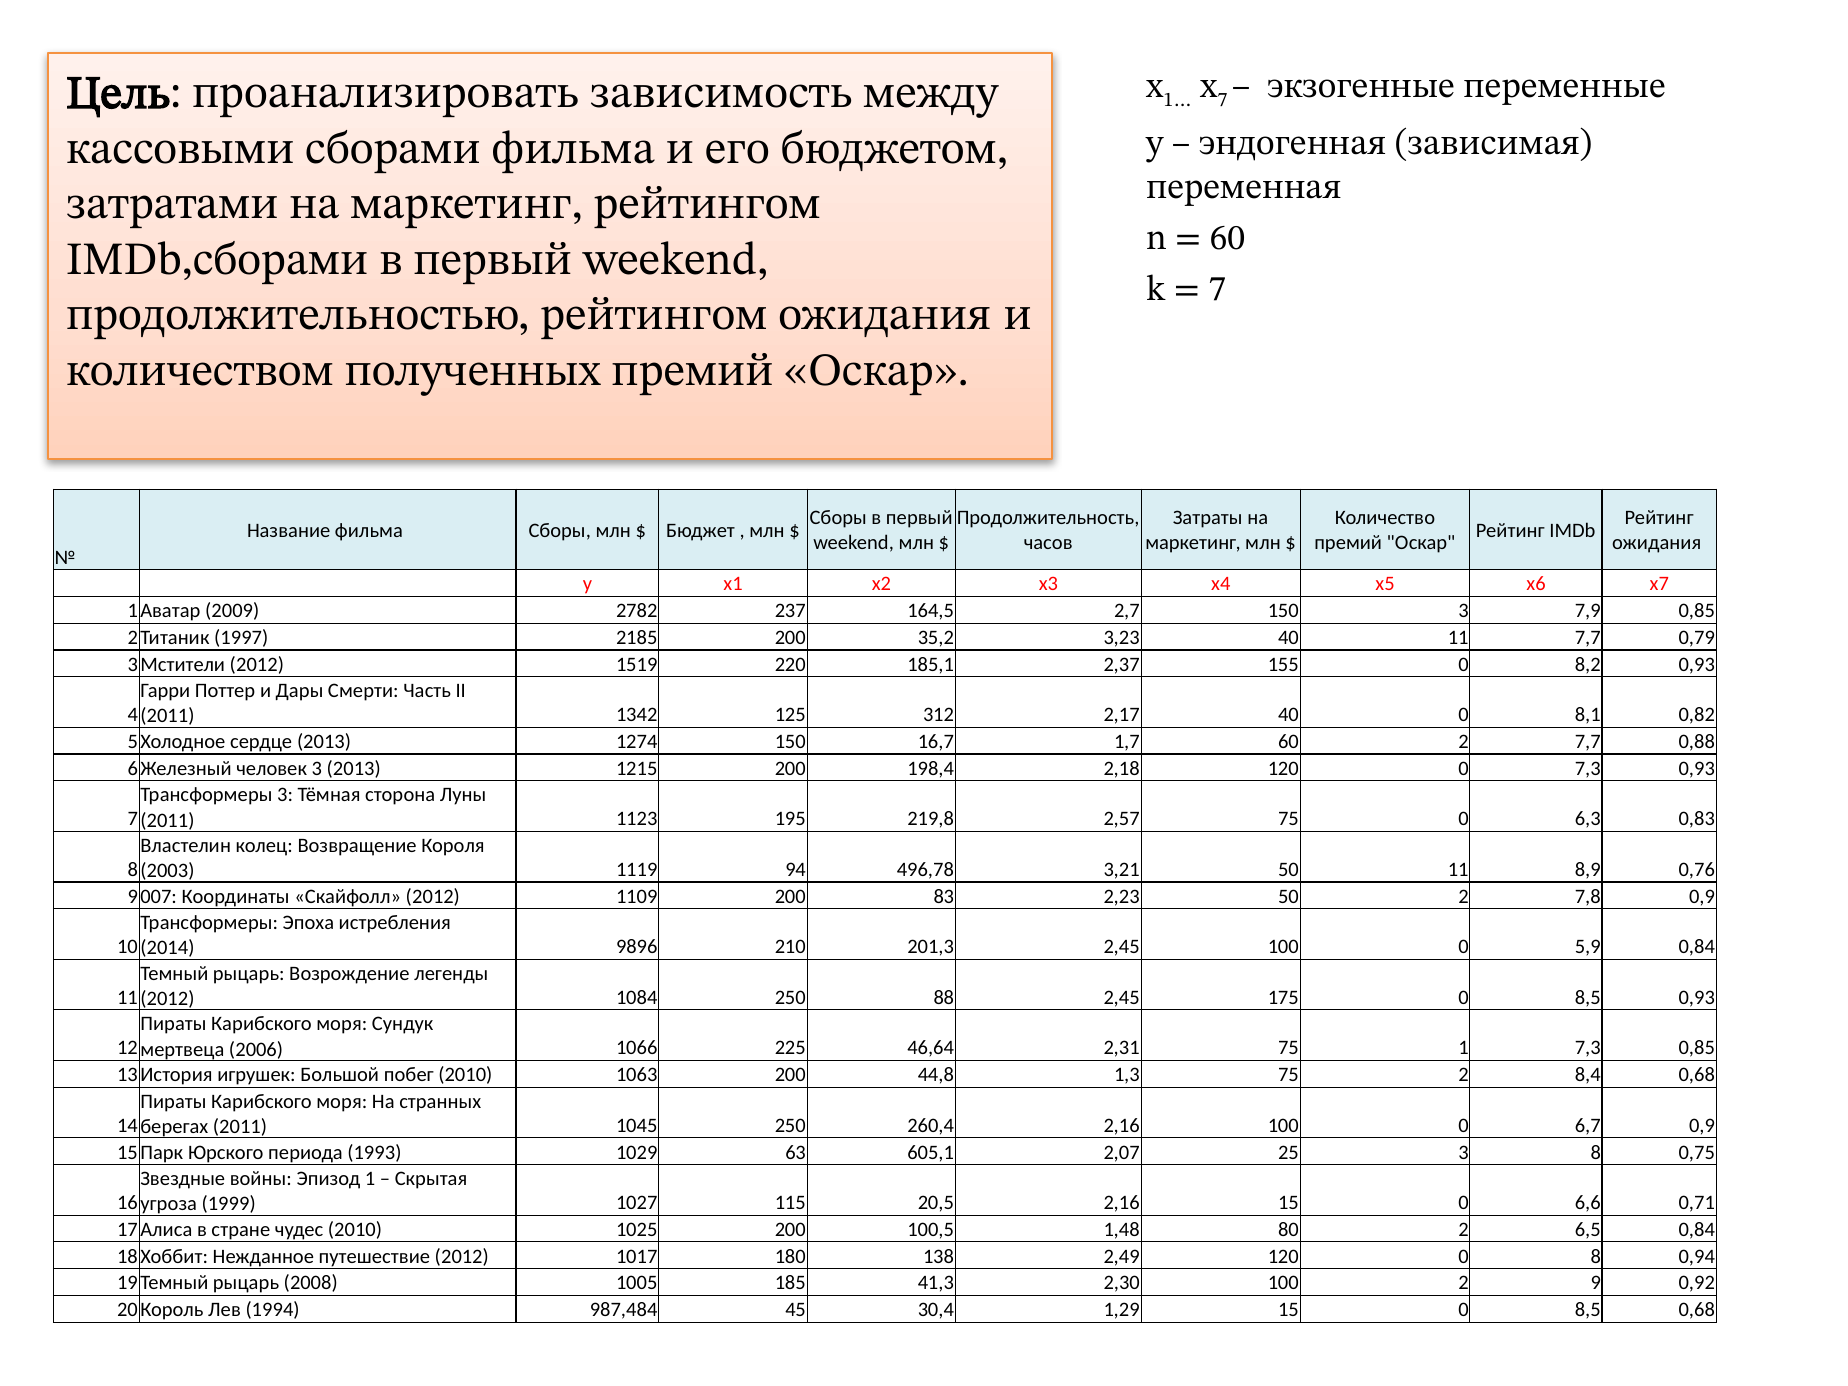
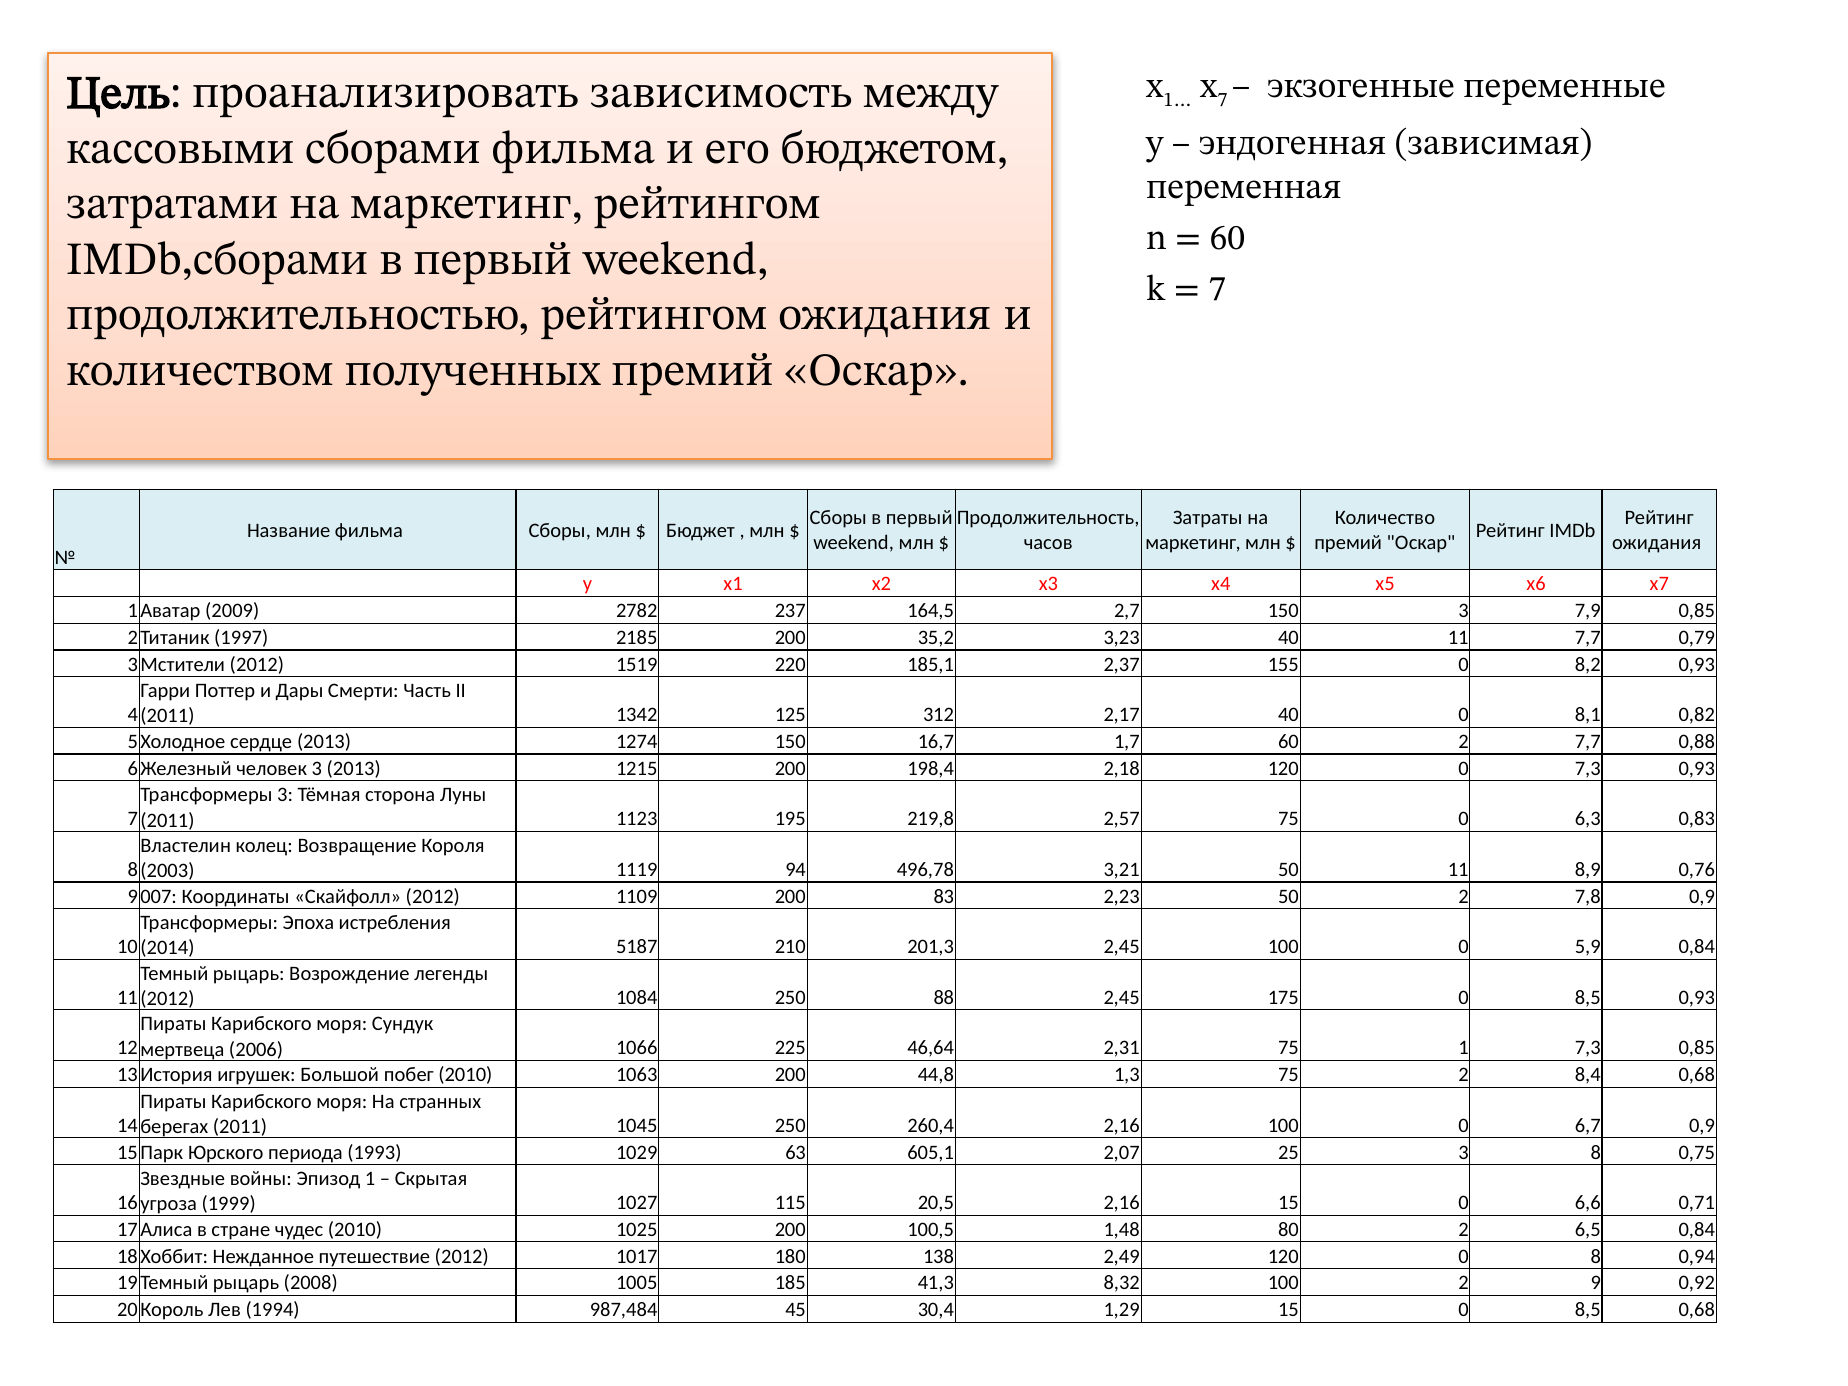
9896: 9896 -> 5187
2,30: 2,30 -> 8,32
